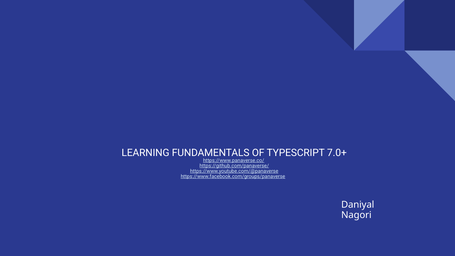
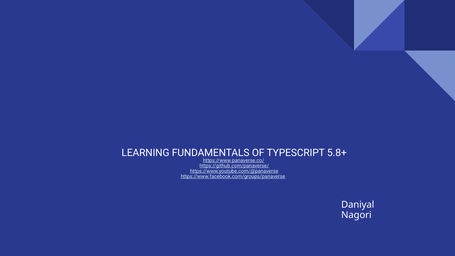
7.0+: 7.0+ -> 5.8+
